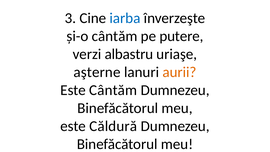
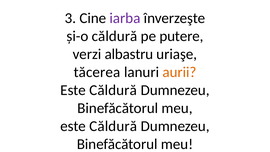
iarba colour: blue -> purple
și-o cântăm: cântăm -> căldură
aşterne: aşterne -> tăcerea
Cântăm at (113, 90): Cântăm -> Căldură
